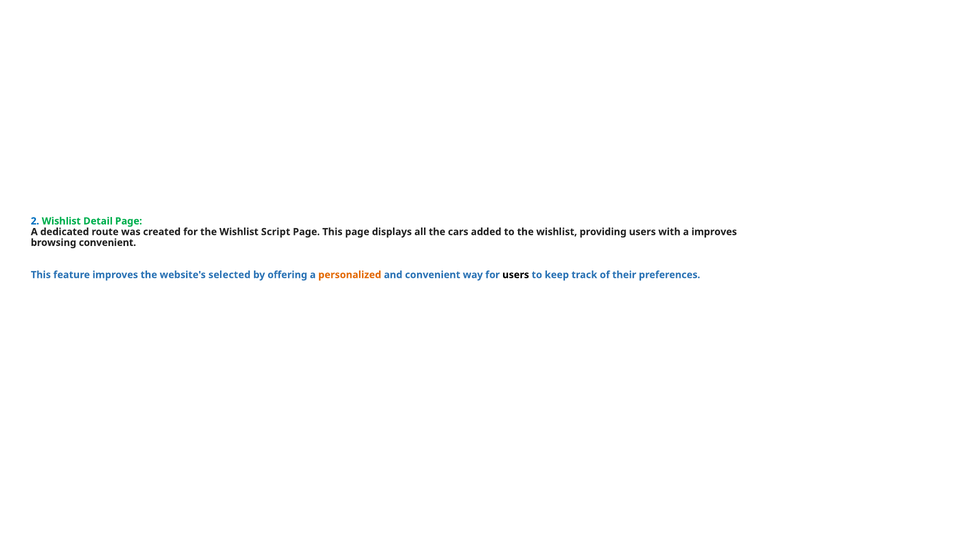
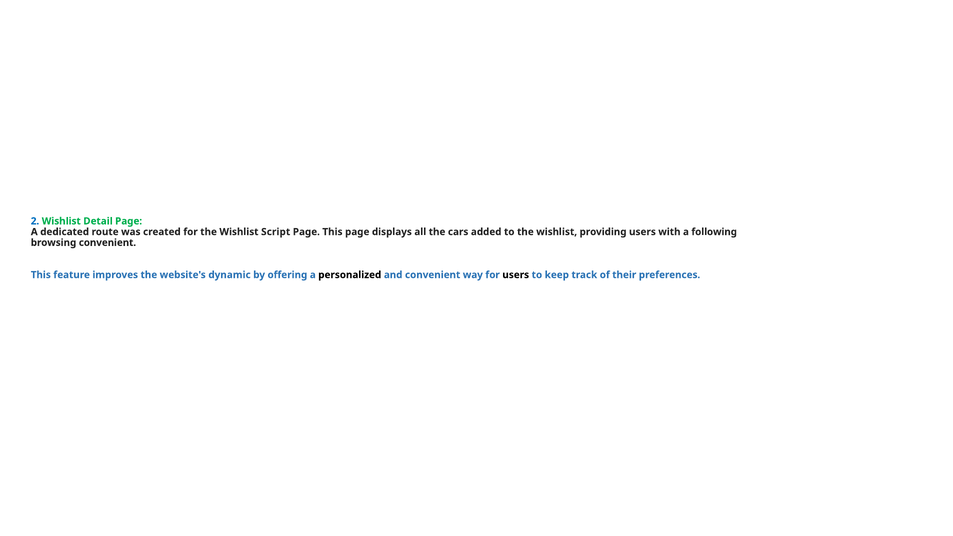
a improves: improves -> following
selected: selected -> dynamic
personalized colour: orange -> black
